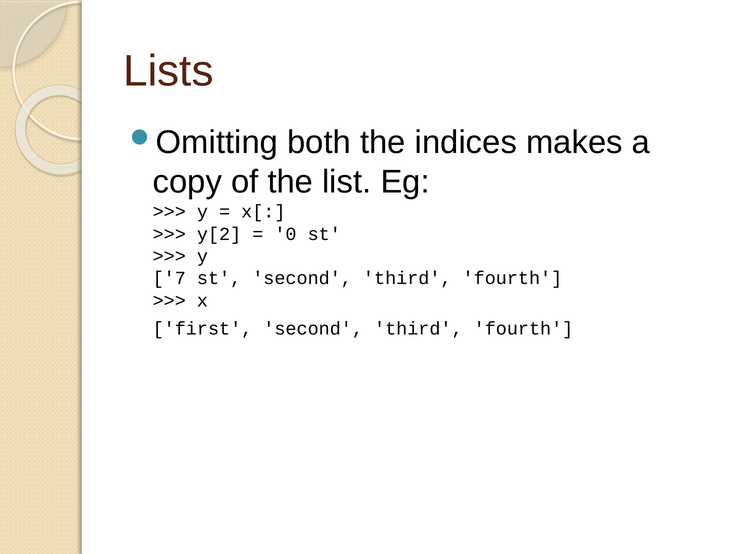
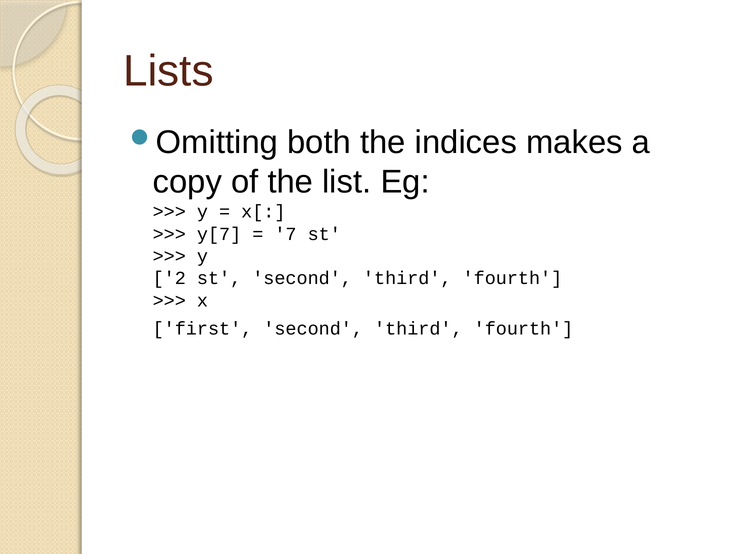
y[2: y[2 -> y[7
0: 0 -> 7
7: 7 -> 2
